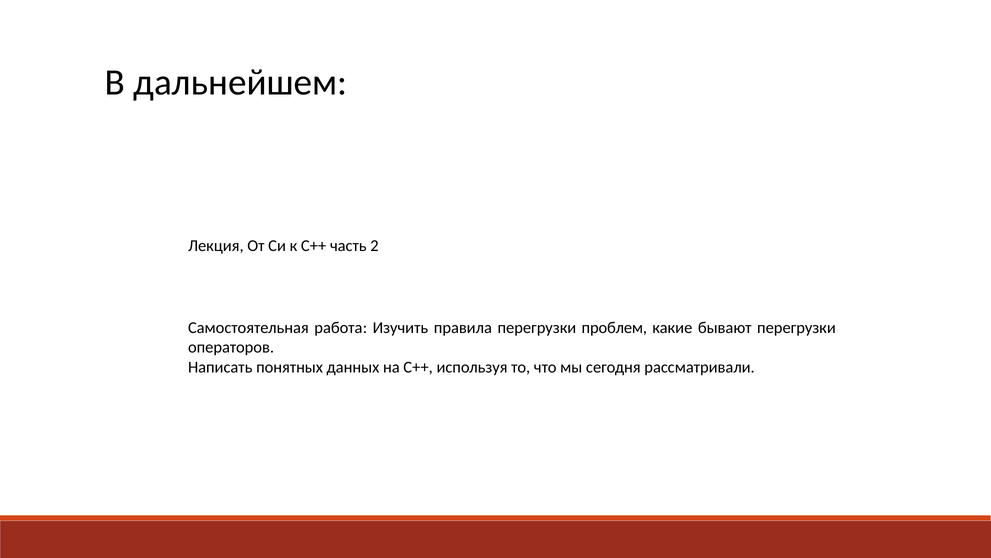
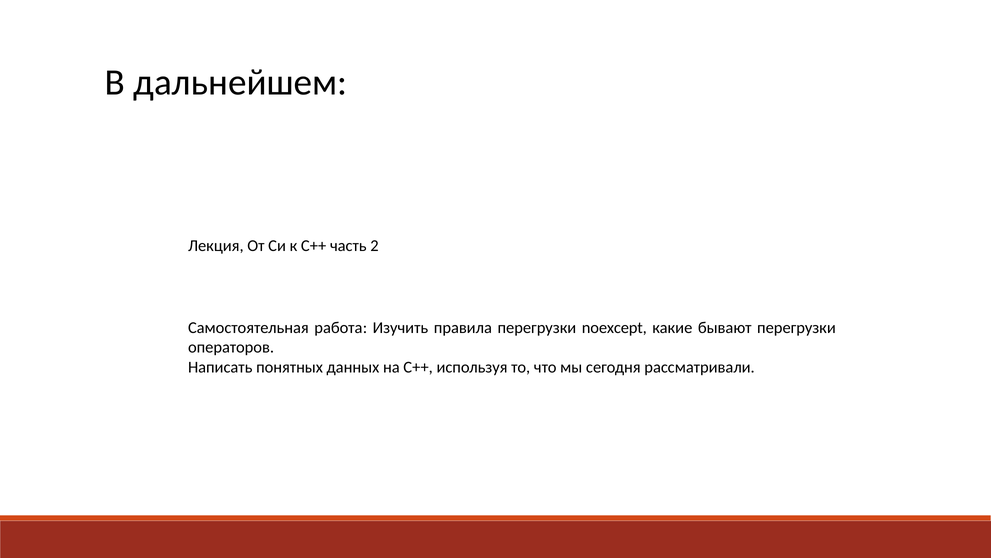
проблем: проблем -> noexcept
